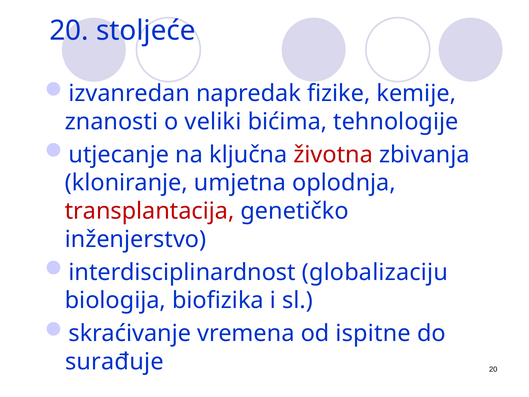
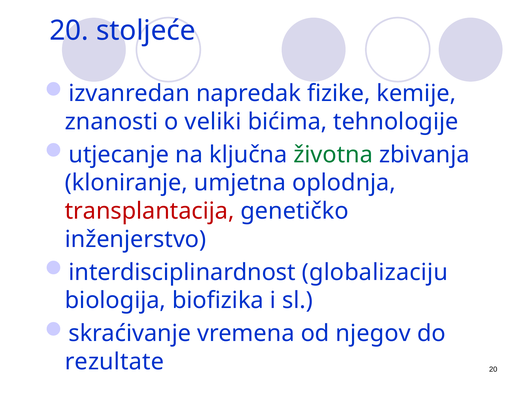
životna colour: red -> green
ispitne: ispitne -> njegov
surađuje: surađuje -> rezultate
